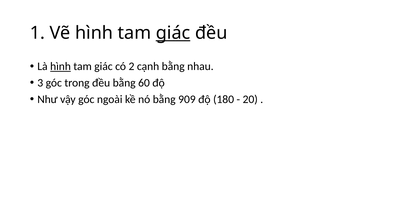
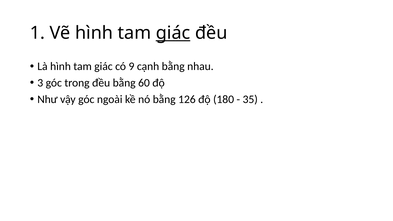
hình at (61, 66) underline: present -> none
2: 2 -> 9
909: 909 -> 126
20: 20 -> 35
